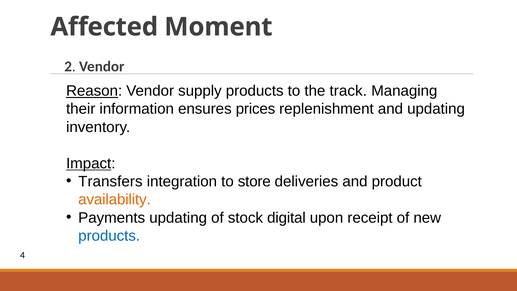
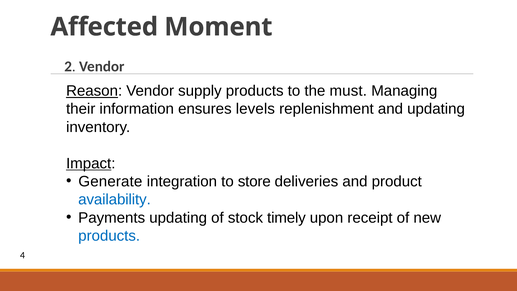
track: track -> must
prices: prices -> levels
Transfers: Transfers -> Generate
availability colour: orange -> blue
digital: digital -> timely
